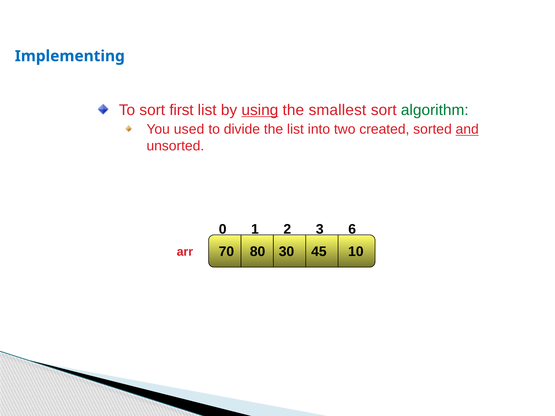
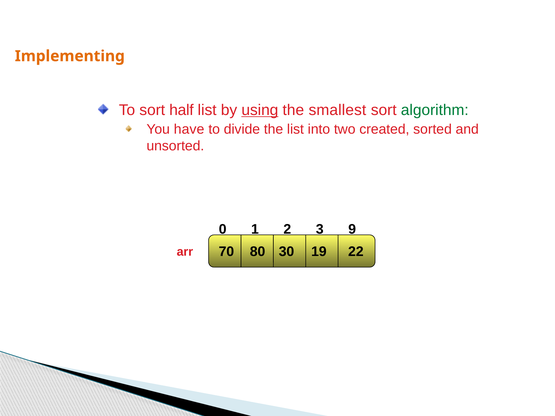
Implementing colour: blue -> orange
first: first -> half
used: used -> have
and underline: present -> none
6: 6 -> 9
45: 45 -> 19
10: 10 -> 22
